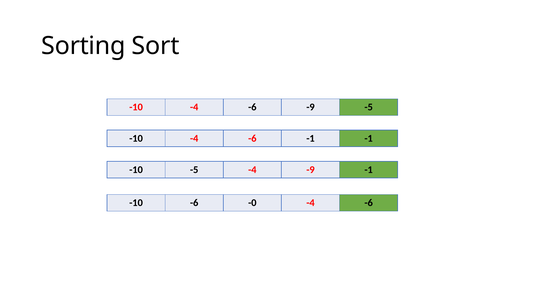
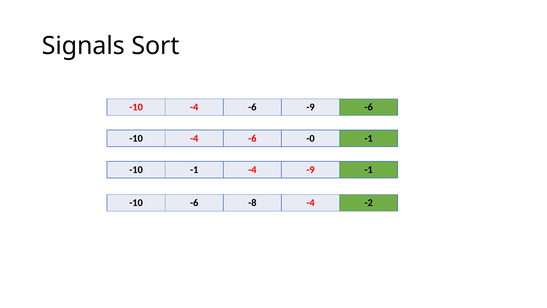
Sorting: Sorting -> Signals
-9 -5: -5 -> -6
-6 -1: -1 -> -0
-10 -5: -5 -> -1
-0: -0 -> -8
-6 at (369, 203): -6 -> -2
